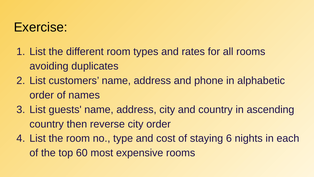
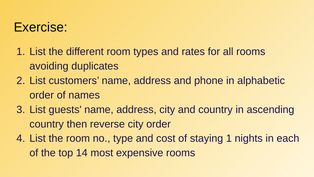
staying 6: 6 -> 1
60: 60 -> 14
